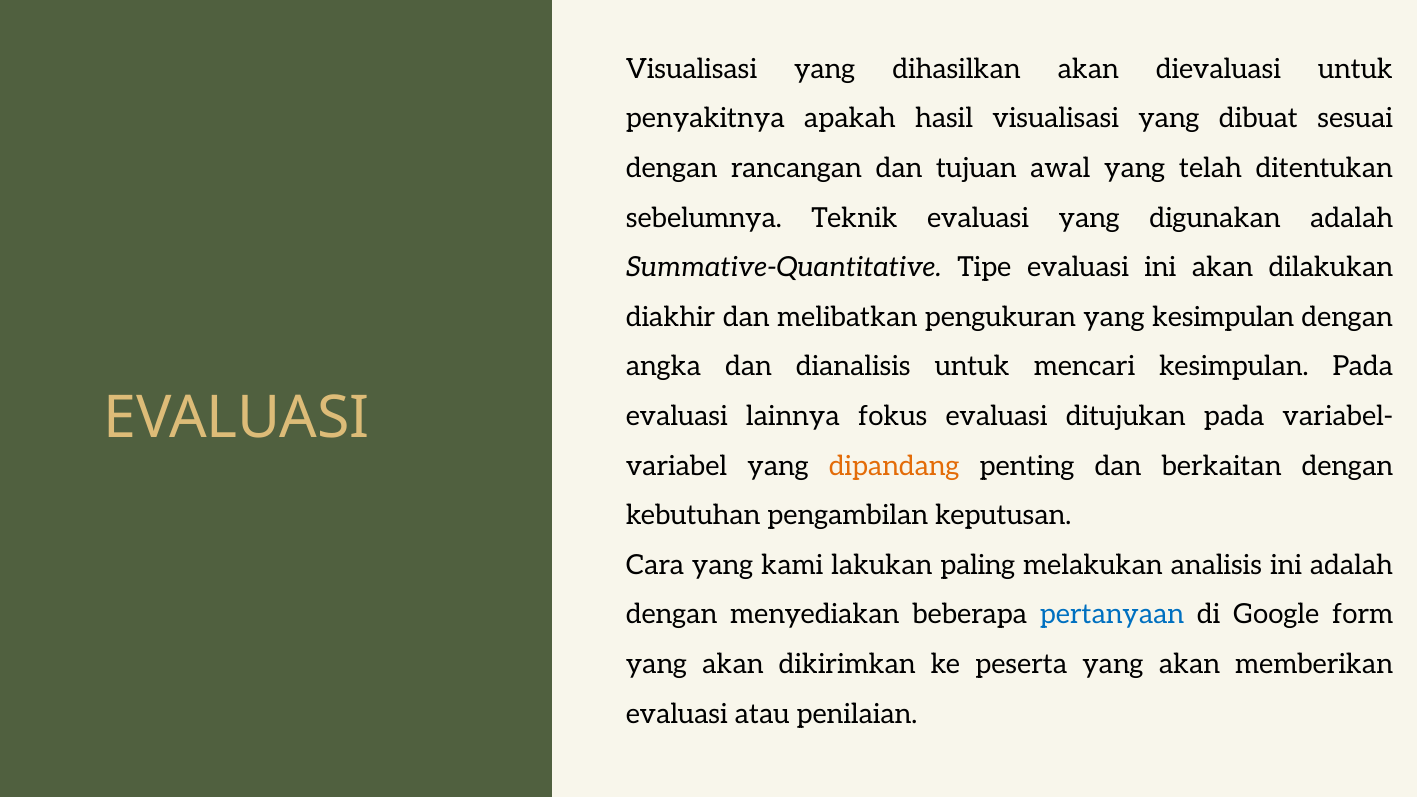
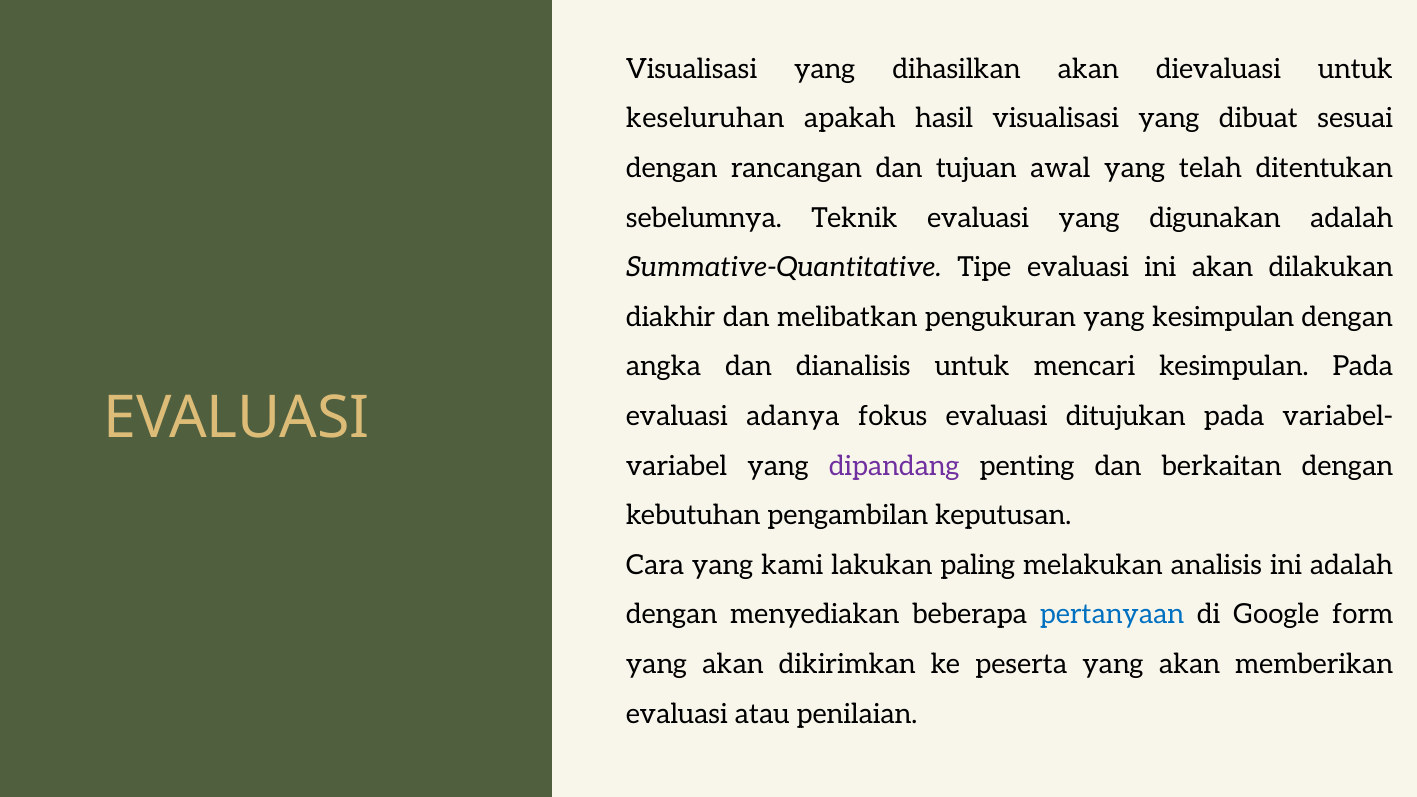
penyakitnya: penyakitnya -> keseluruhan
lainnya: lainnya -> adanya
dipandang colour: orange -> purple
